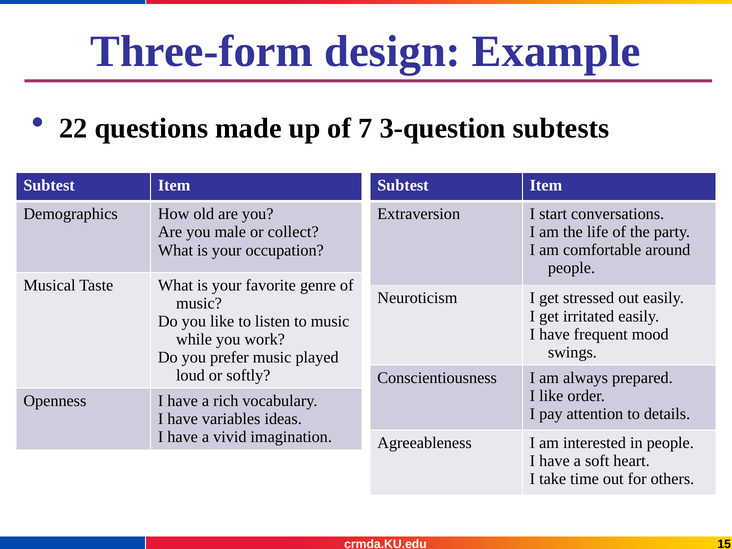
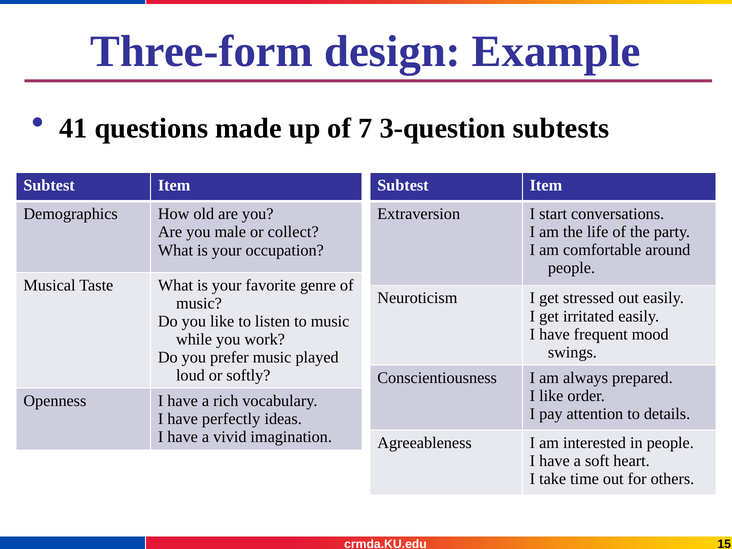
22: 22 -> 41
variables: variables -> perfectly
